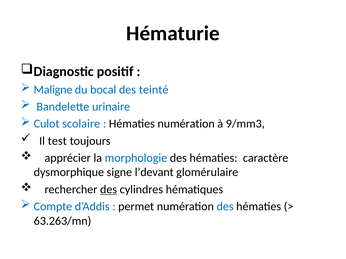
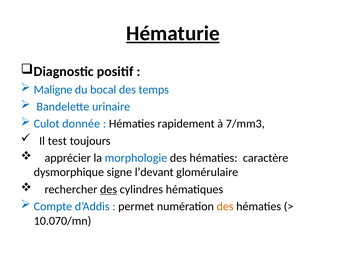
Hématurie underline: none -> present
teinté: teinté -> temps
scolaire: scolaire -> donnée
Hématies numération: numération -> rapidement
9/mm3: 9/mm3 -> 7/mm3
des at (225, 207) colour: blue -> orange
63.263/mn: 63.263/mn -> 10.070/mn
